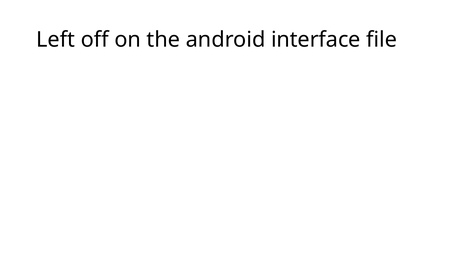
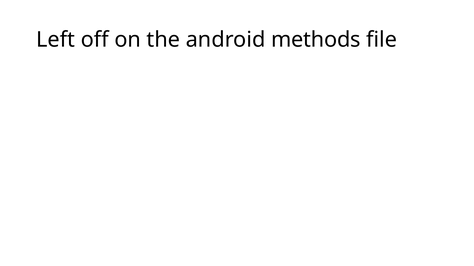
interface: interface -> methods
